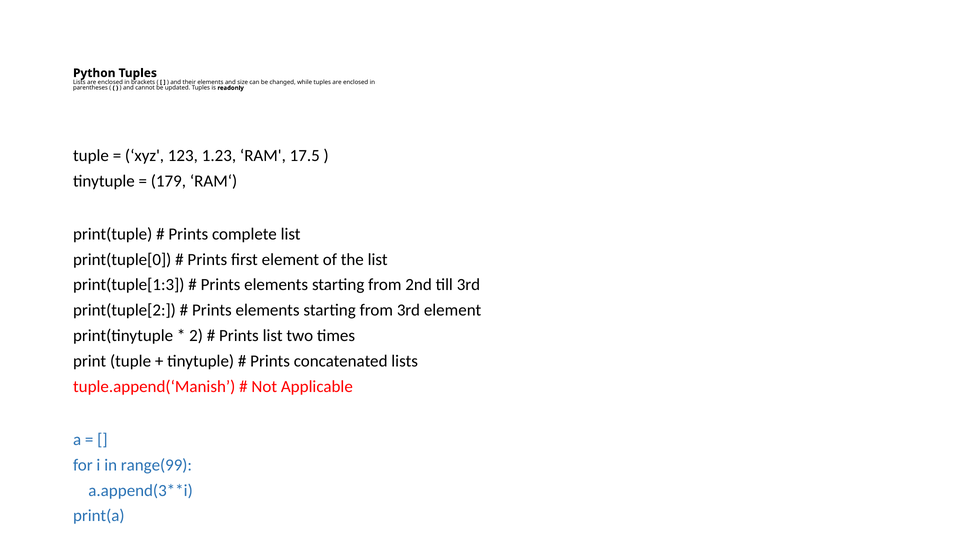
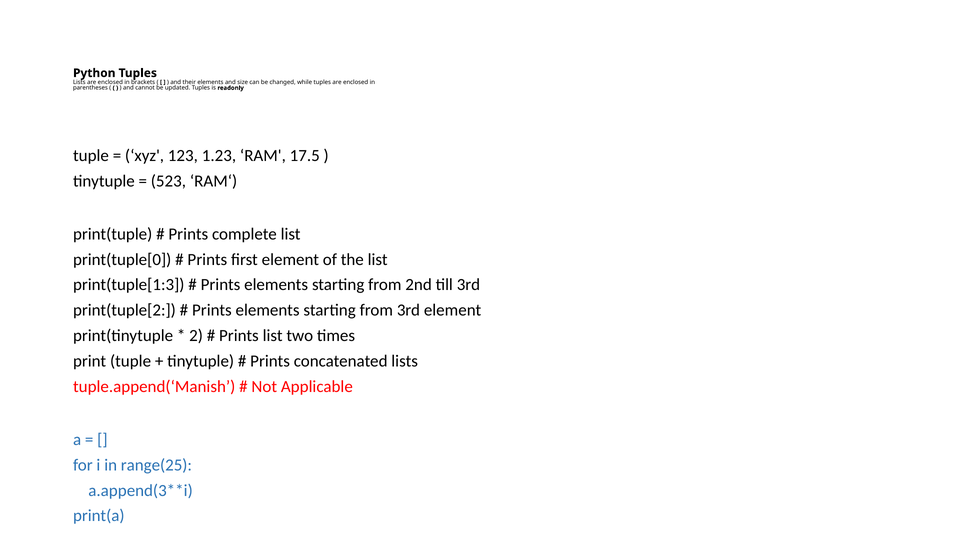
179: 179 -> 523
range(99: range(99 -> range(25
